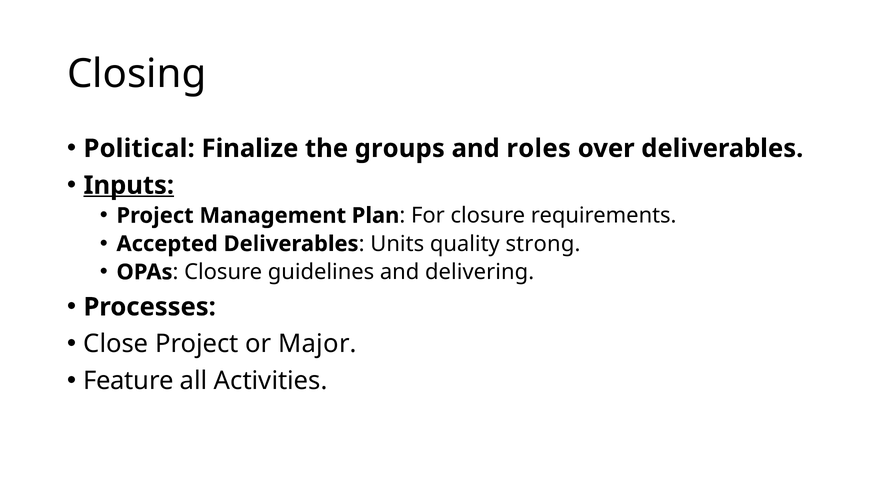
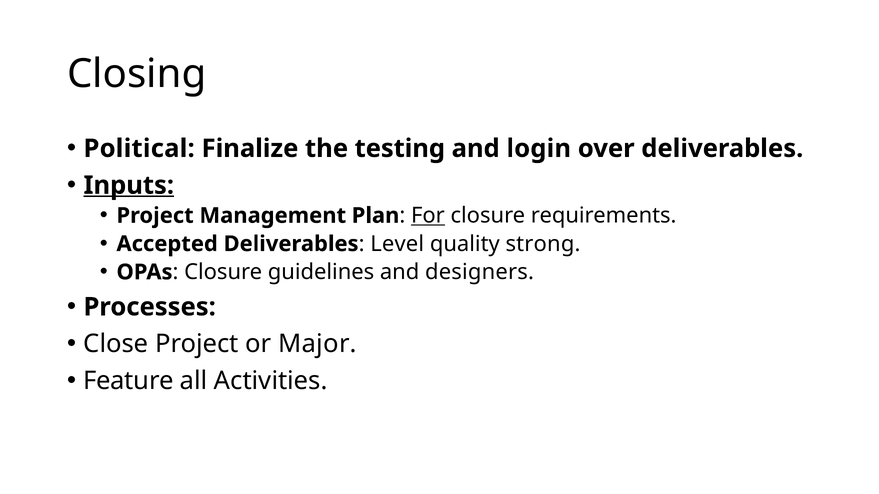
groups: groups -> testing
roles: roles -> login
For underline: none -> present
Units: Units -> Level
delivering: delivering -> designers
